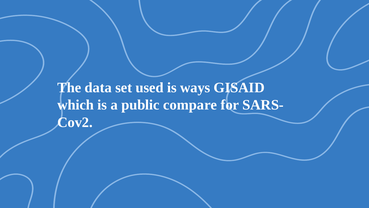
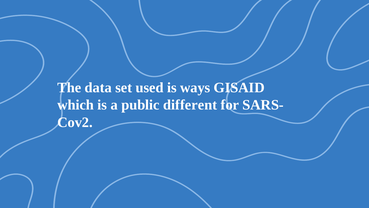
compare: compare -> different
